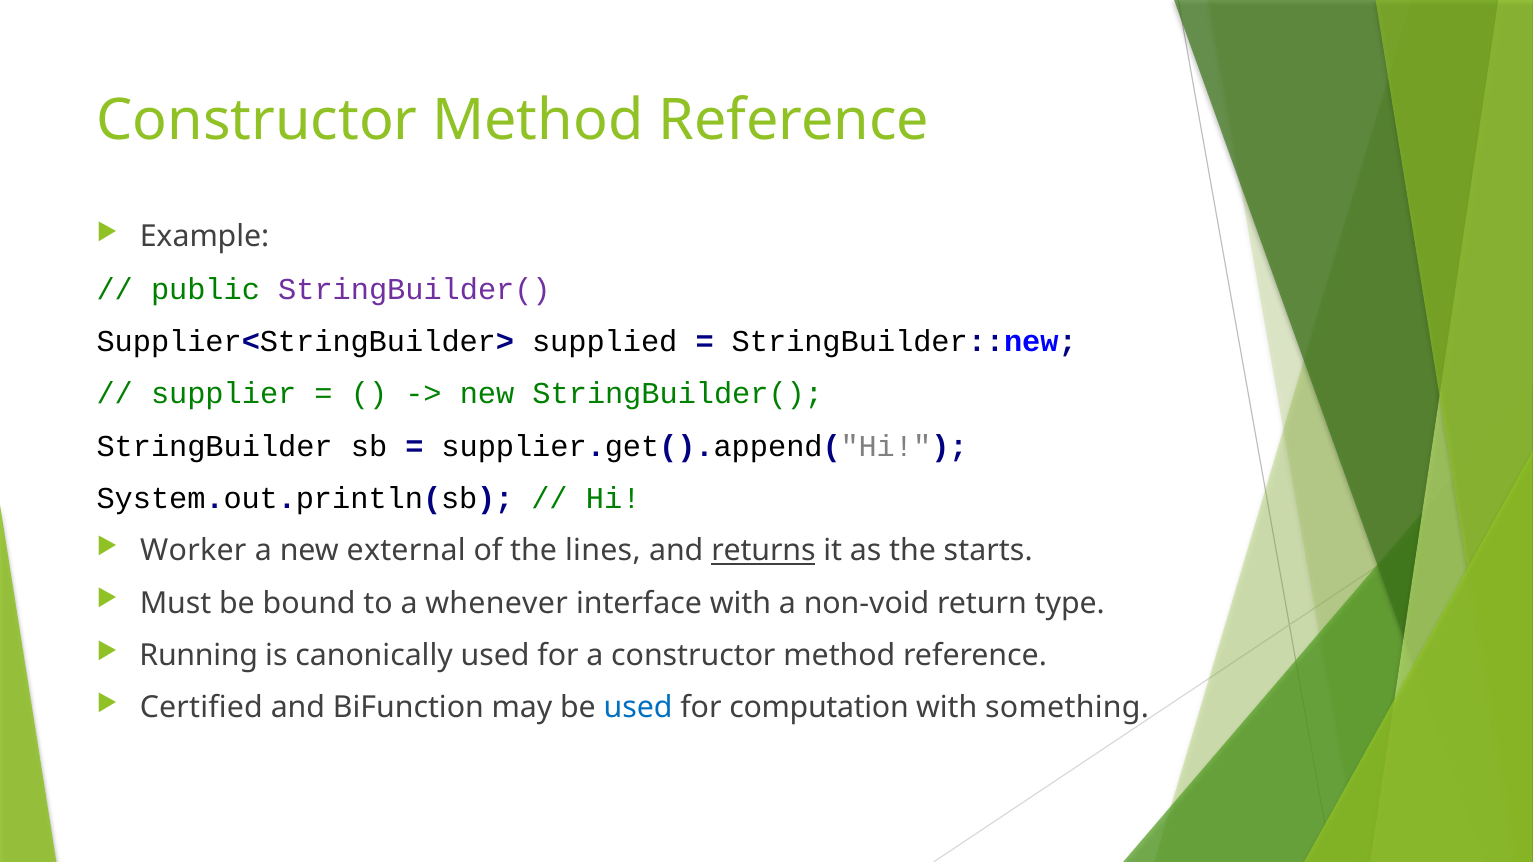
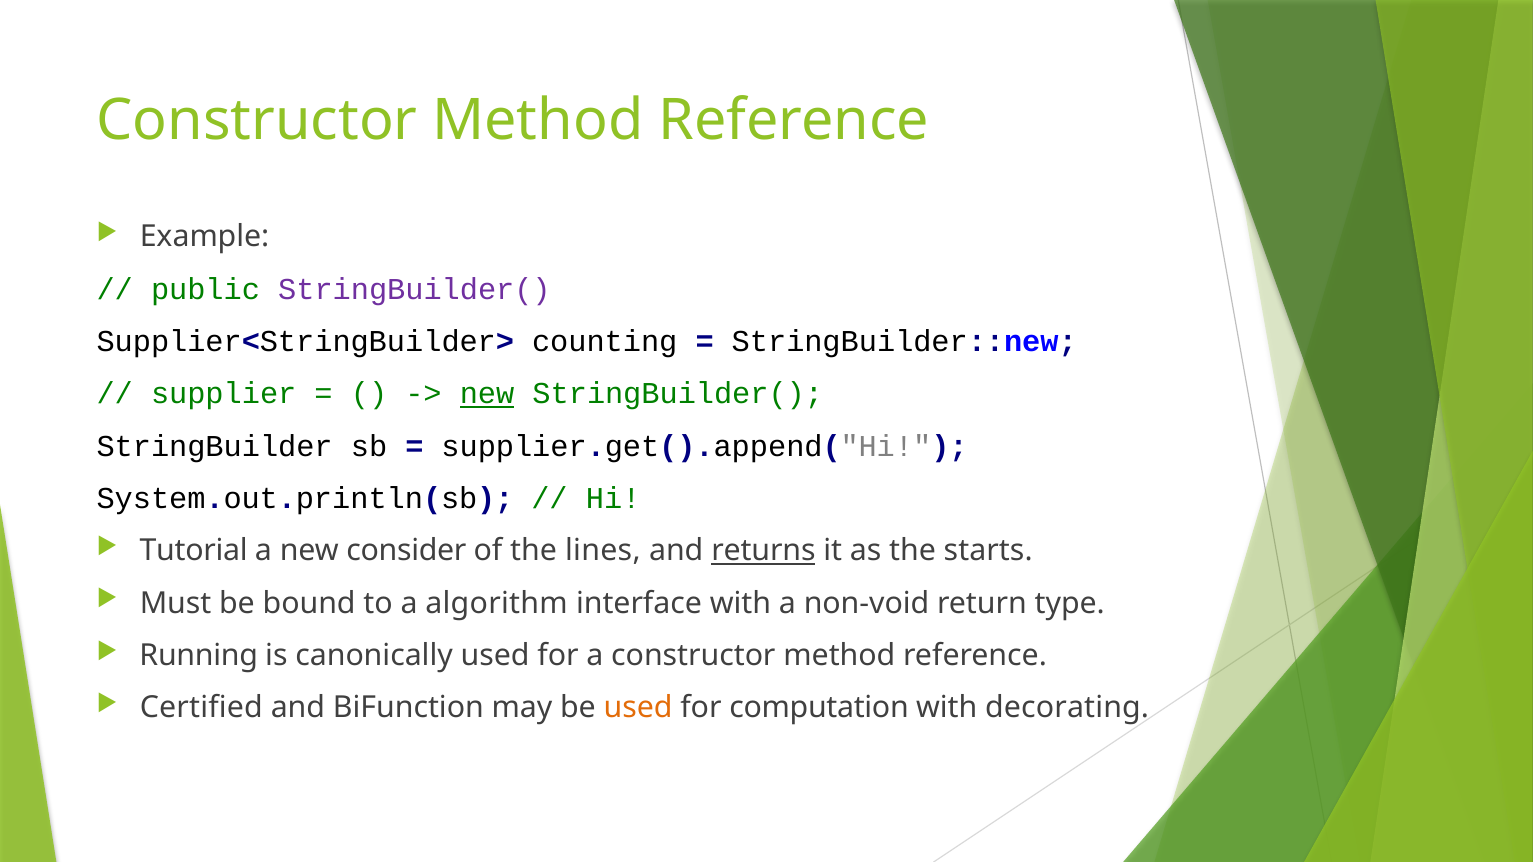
supplied: supplied -> counting
new at (487, 394) underline: none -> present
Worker: Worker -> Tutorial
external: external -> consider
whenever: whenever -> algorithm
used at (638, 708) colour: blue -> orange
something: something -> decorating
